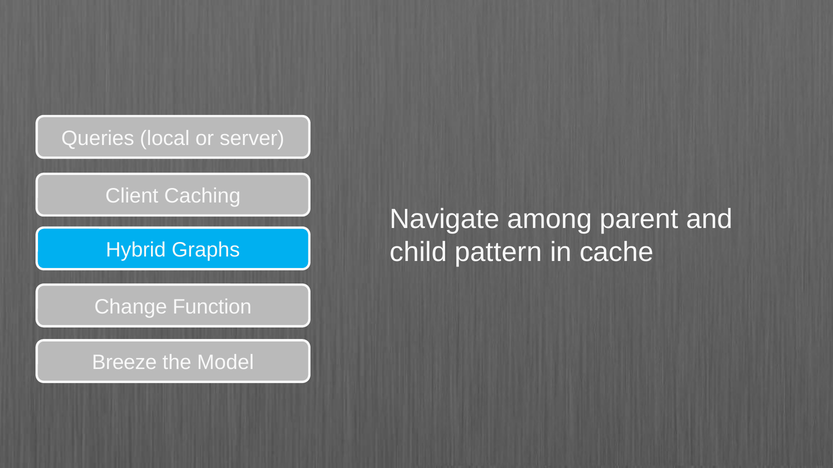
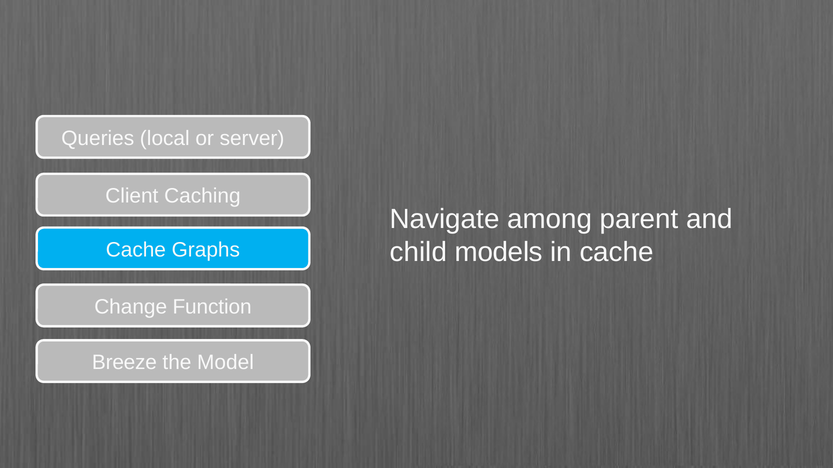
pattern: pattern -> models
Hybrid at (136, 250): Hybrid -> Cache
